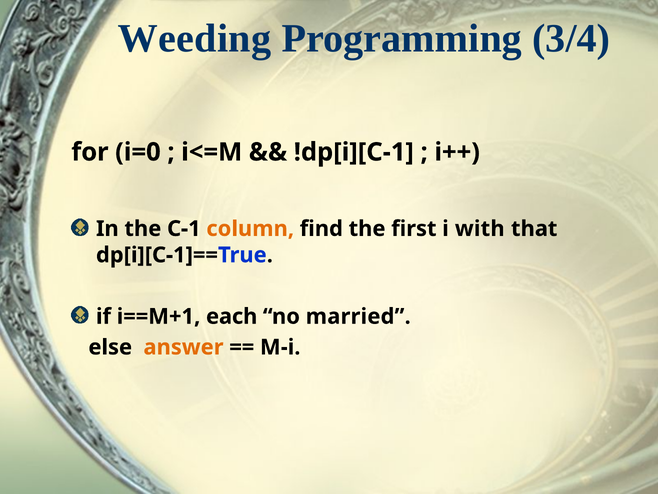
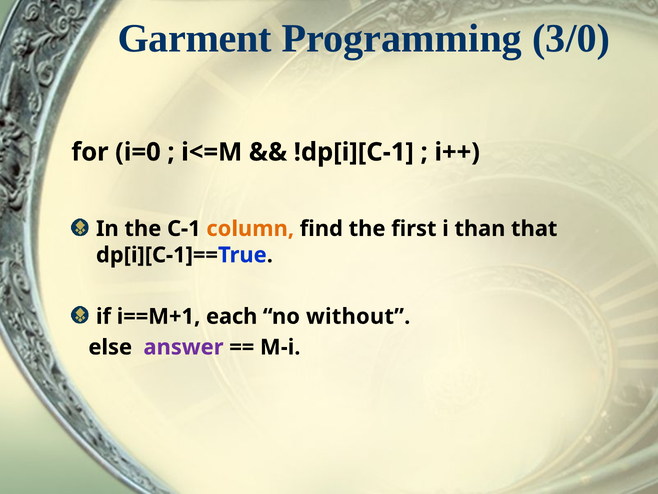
Weeding: Weeding -> Garment
3/4: 3/4 -> 3/0
with: with -> than
married: married -> without
answer colour: orange -> purple
